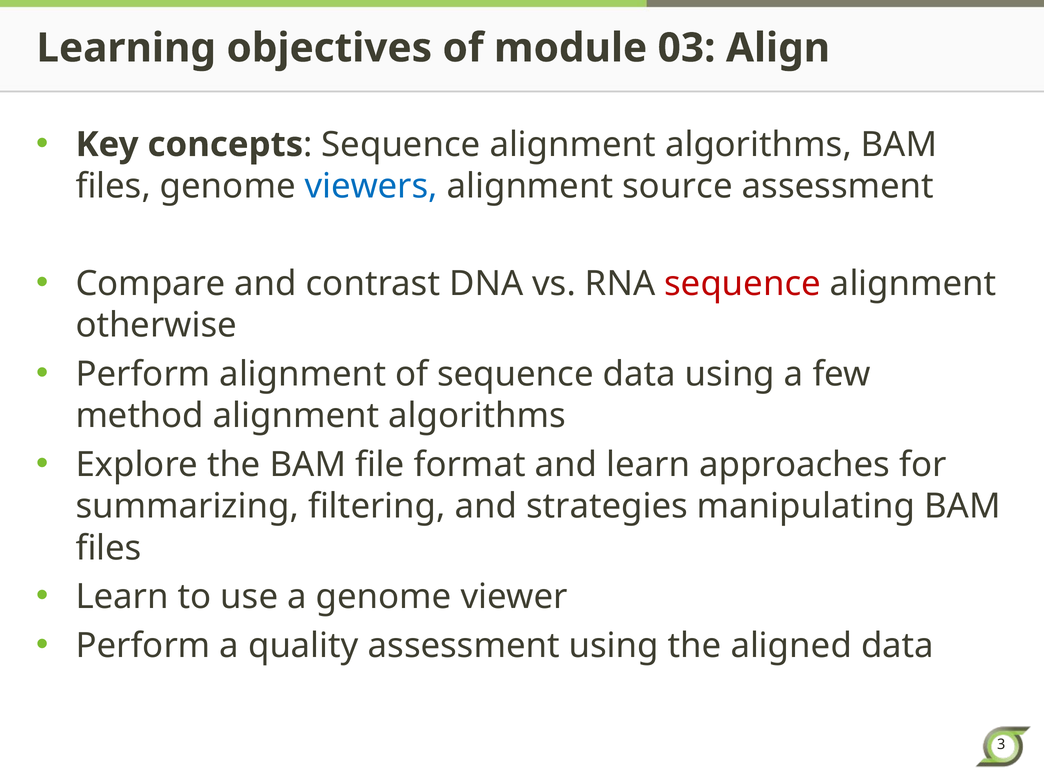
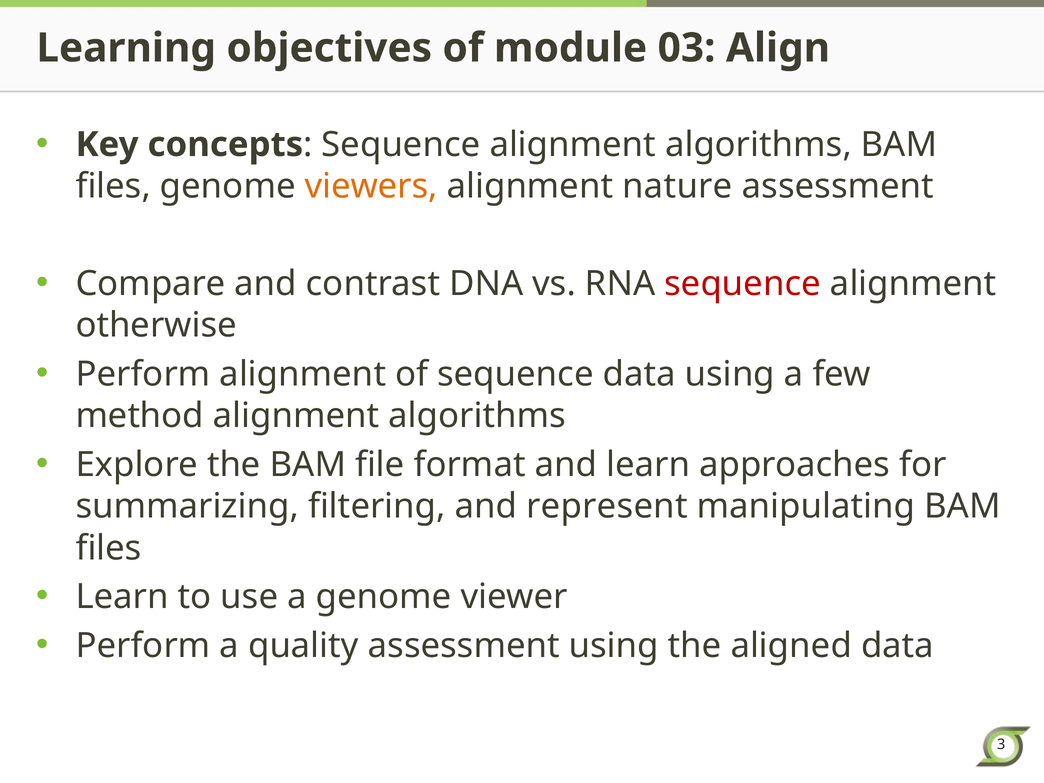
viewers colour: blue -> orange
source: source -> nature
strategies: strategies -> represent
